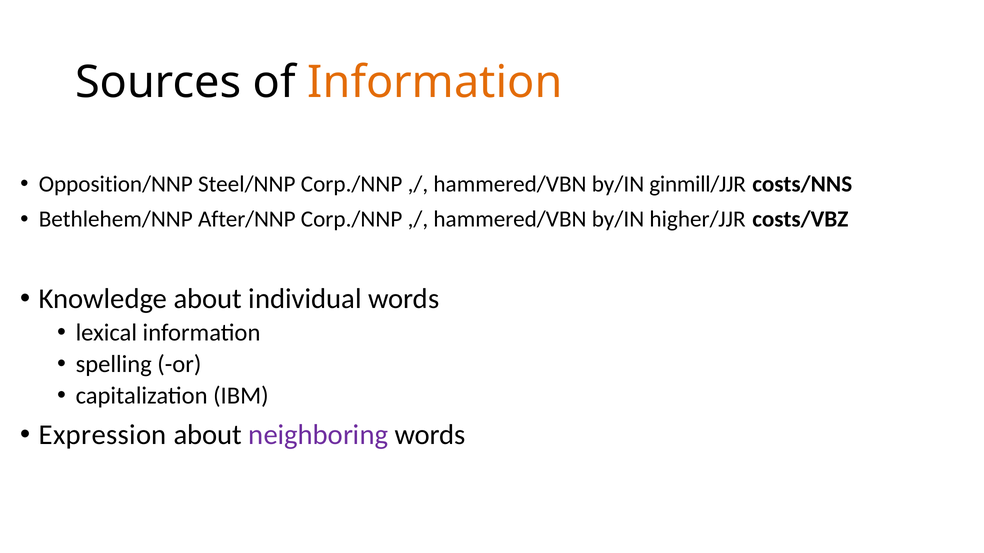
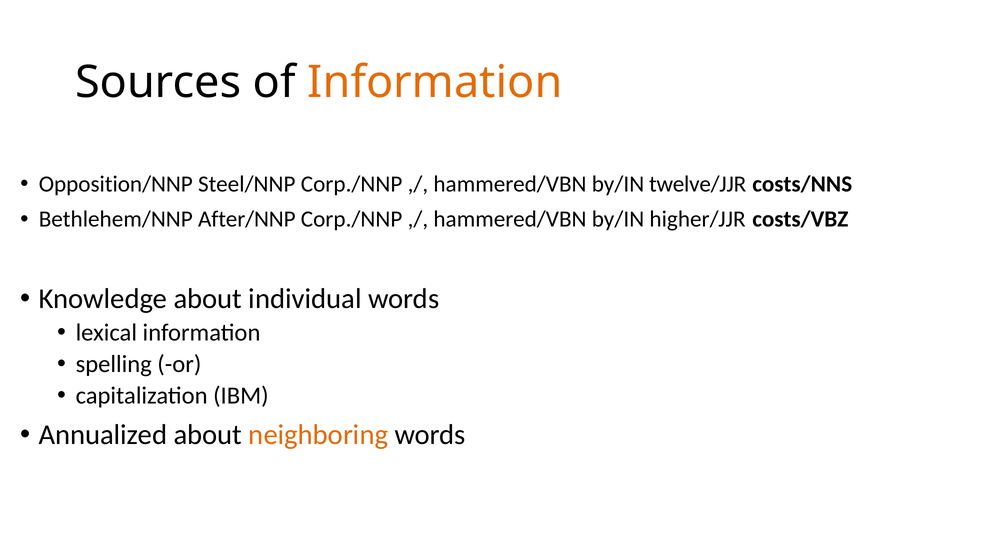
ginmill/JJR: ginmill/JJR -> twelve/JJR
Expression: Expression -> Annualized
neighboring colour: purple -> orange
